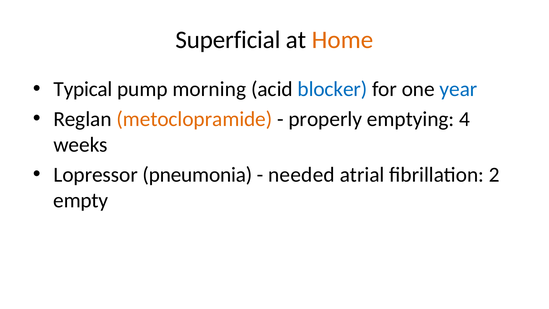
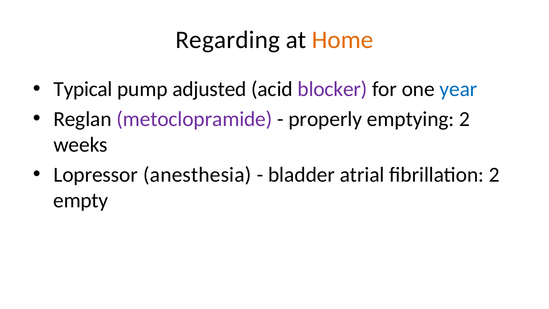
Superficial: Superficial -> Regarding
morning: morning -> adjusted
blocker colour: blue -> purple
metoclopramide colour: orange -> purple
emptying 4: 4 -> 2
pneumonia: pneumonia -> anesthesia
needed: needed -> bladder
